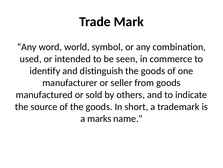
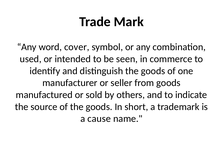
world: world -> cover
marks: marks -> cause
